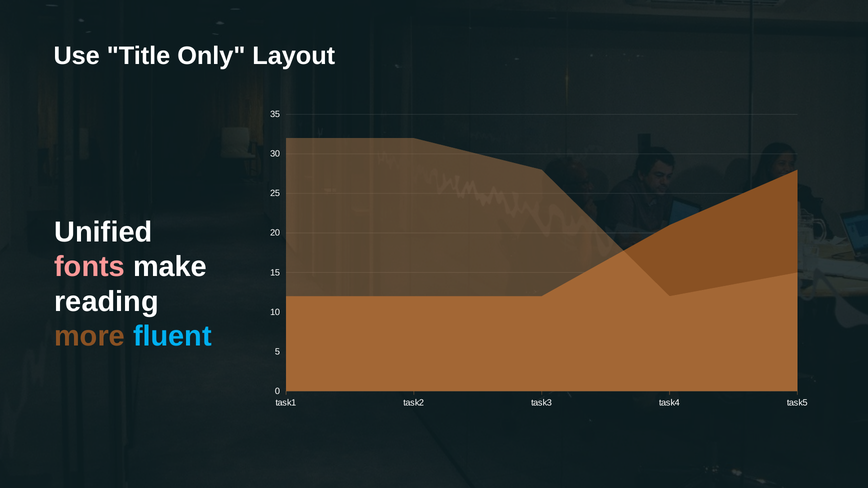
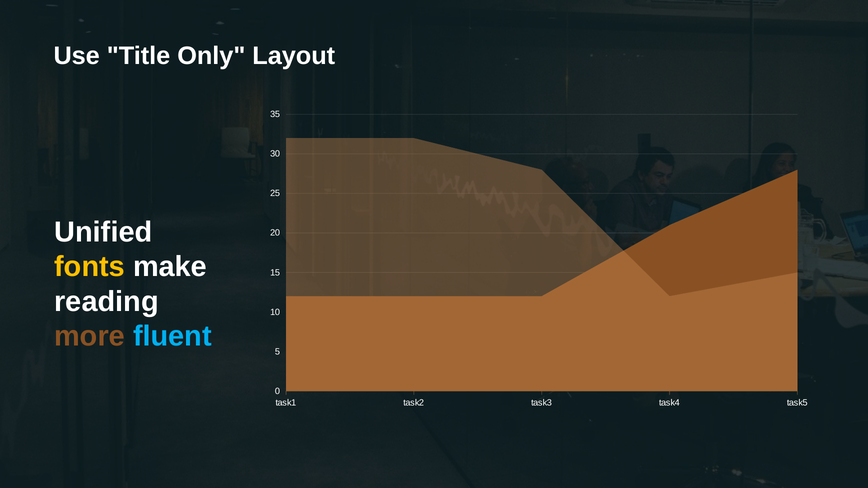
fonts colour: pink -> yellow
